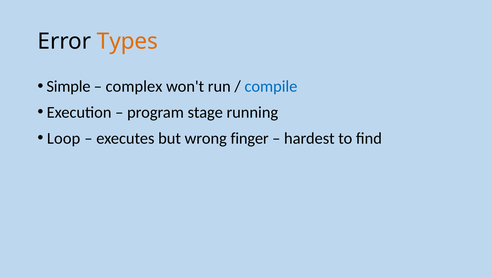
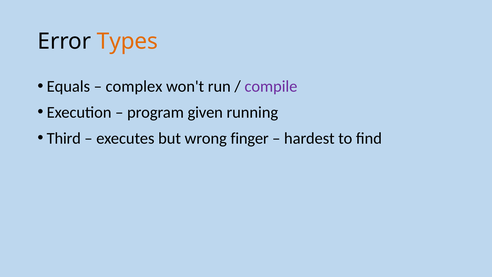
Simple: Simple -> Equals
compile colour: blue -> purple
stage: stage -> given
Loop: Loop -> Third
